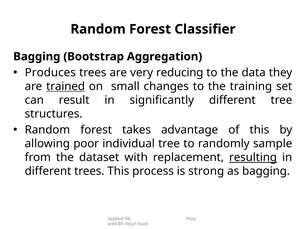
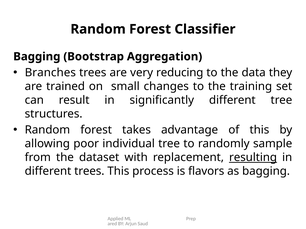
Produces: Produces -> Branches
trained underline: present -> none
strong: strong -> flavors
